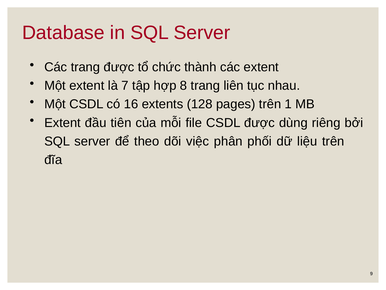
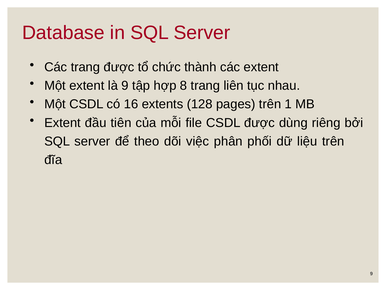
là 7: 7 -> 9
